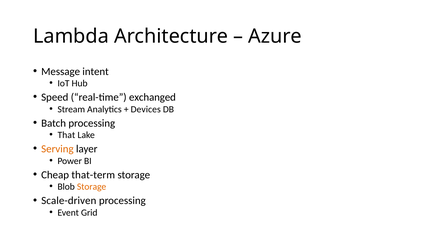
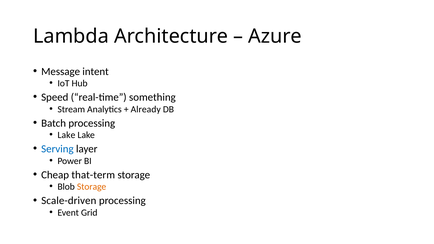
exchanged: exchanged -> something
Devices: Devices -> Already
That at (66, 135): That -> Lake
Serving colour: orange -> blue
